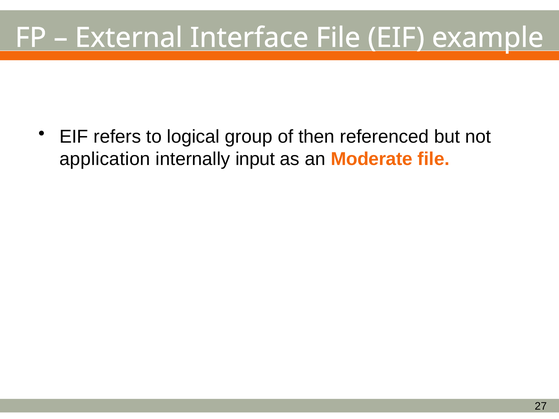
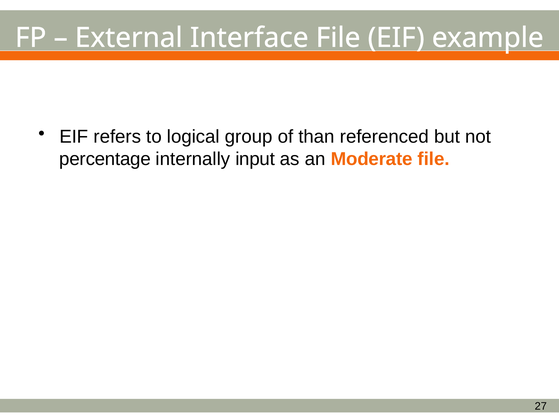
then: then -> than
application: application -> percentage
